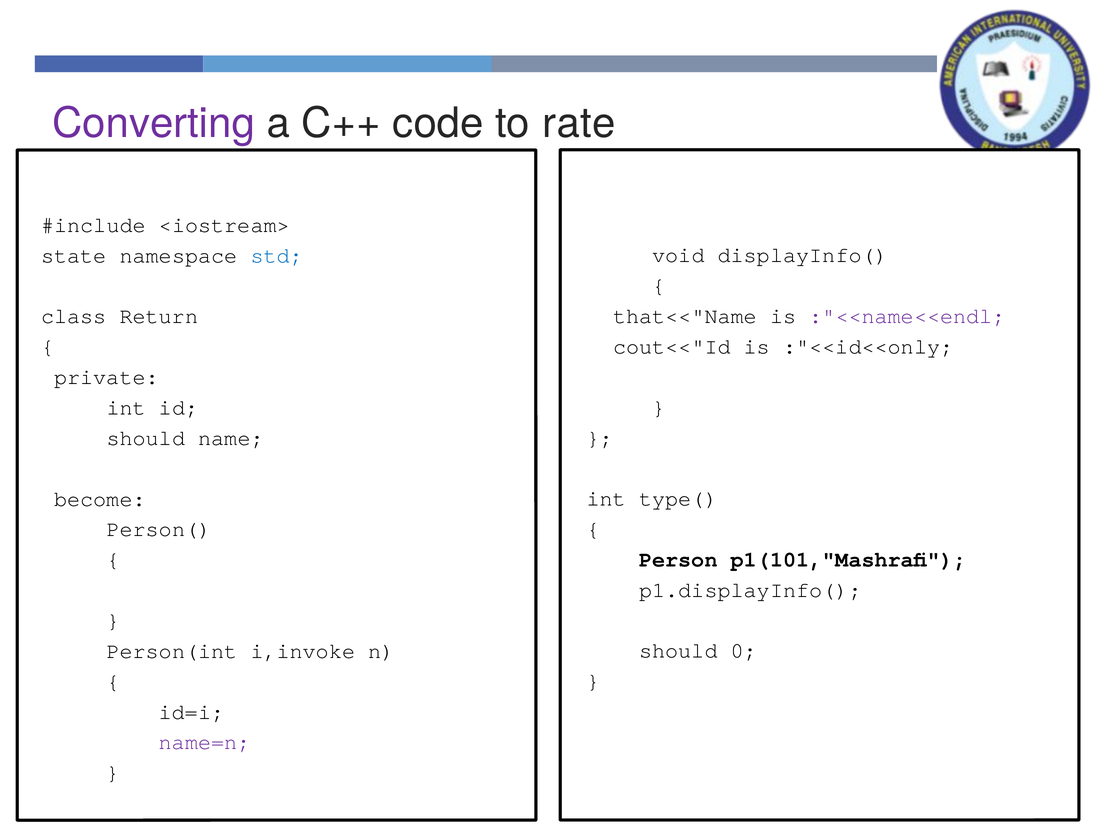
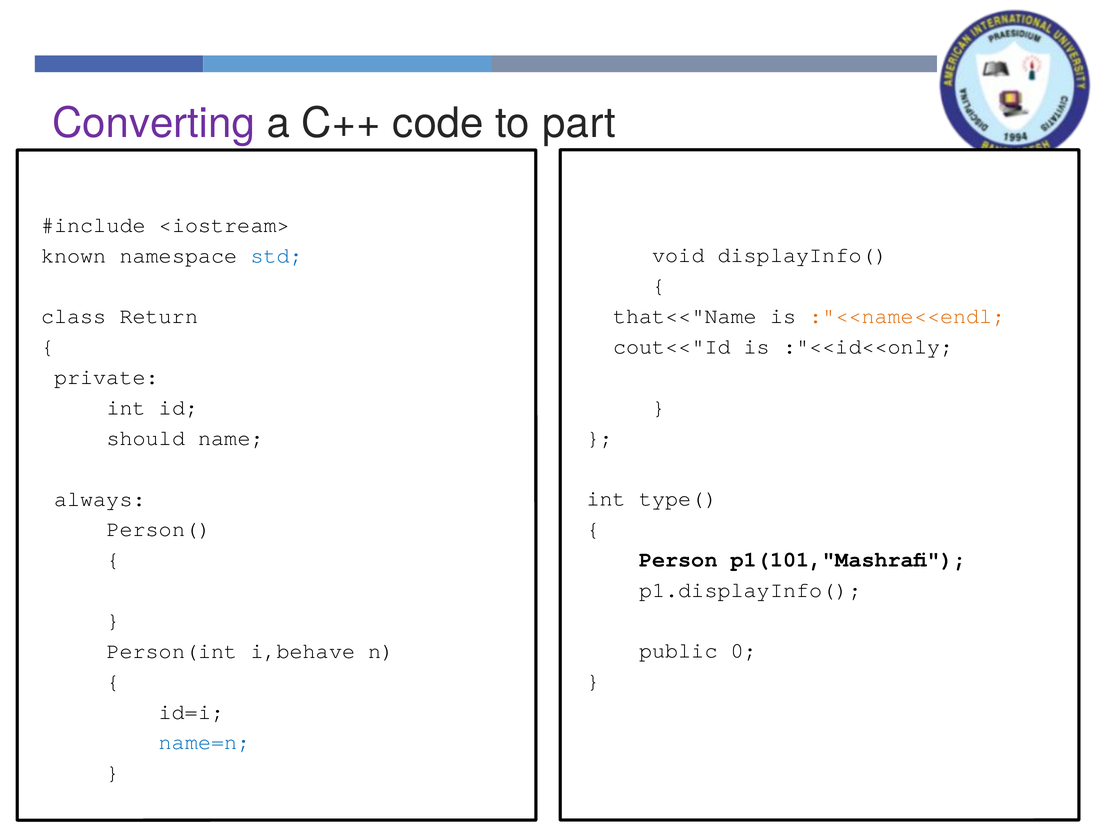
rate: rate -> part
state: state -> known
:"<<name<<endl colour: purple -> orange
become: become -> always
should at (678, 651): should -> public
i,invoke: i,invoke -> i,behave
name=n colour: purple -> blue
